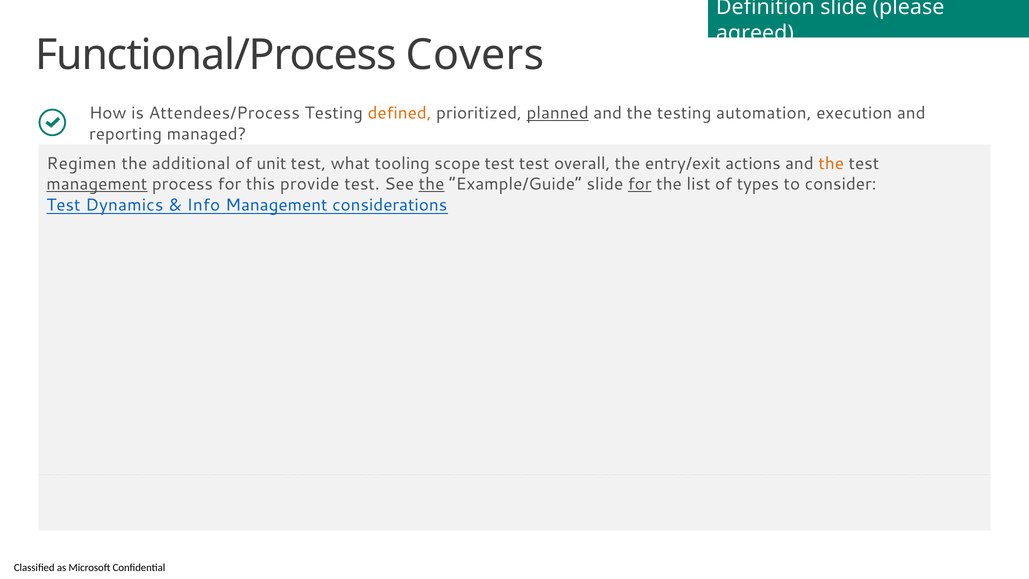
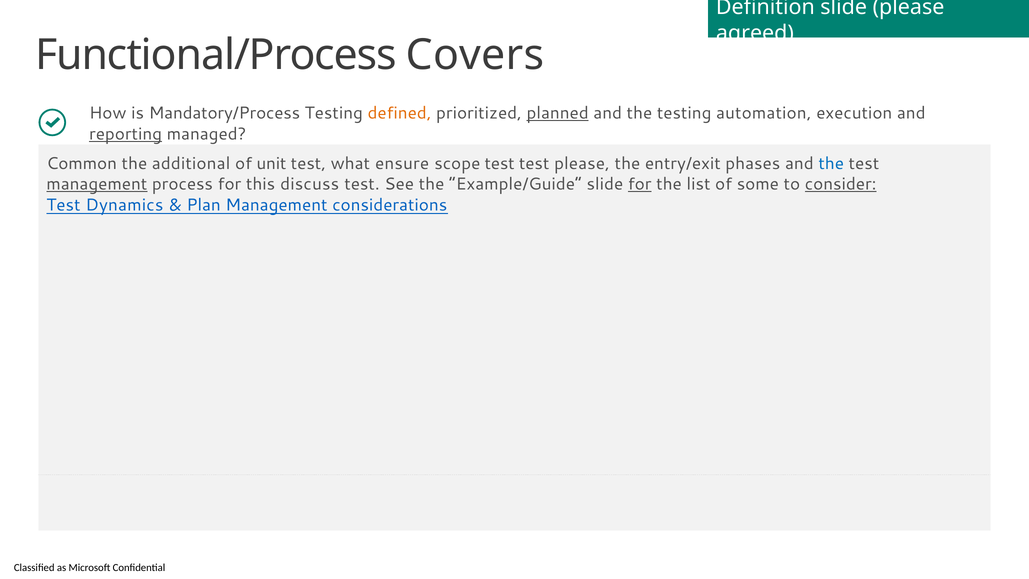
Attendees/Process: Attendees/Process -> Mandatory/Process
reporting underline: none -> present
Regimen: Regimen -> Common
tooling: tooling -> ensure
test overall: overall -> please
actions: actions -> phases
the at (831, 164) colour: orange -> blue
provide: provide -> discuss
the at (432, 184) underline: present -> none
types: types -> some
consider underline: none -> present
Info: Info -> Plan
